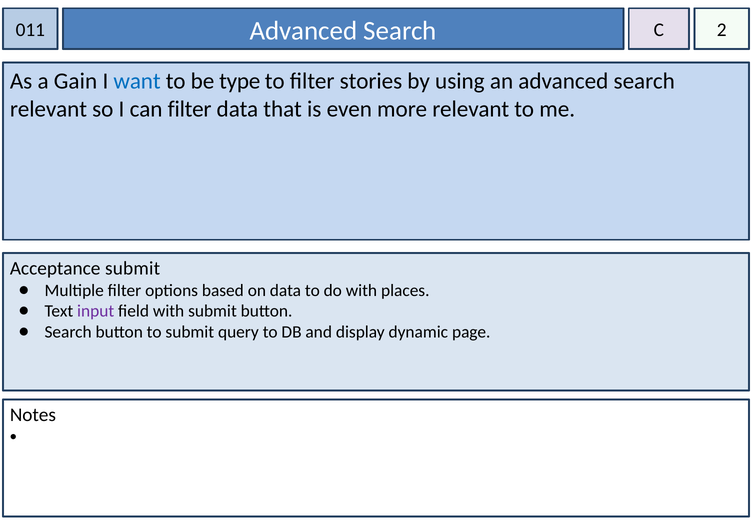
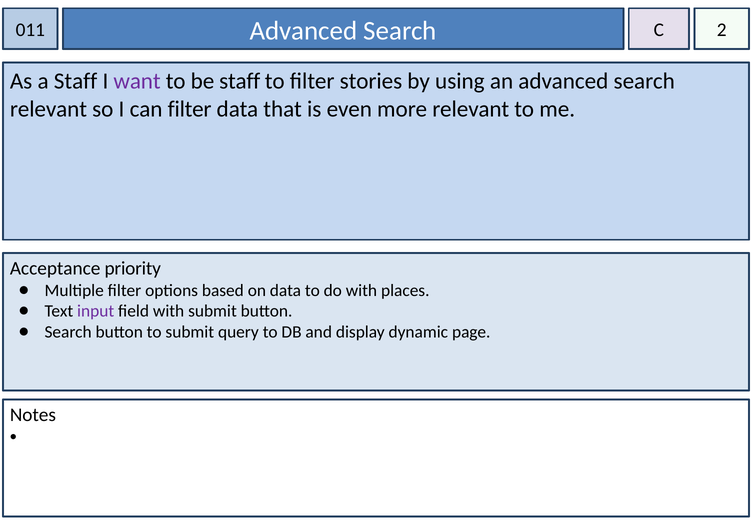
a Gain: Gain -> Staff
want colour: blue -> purple
be type: type -> staff
Acceptance submit: submit -> priority
